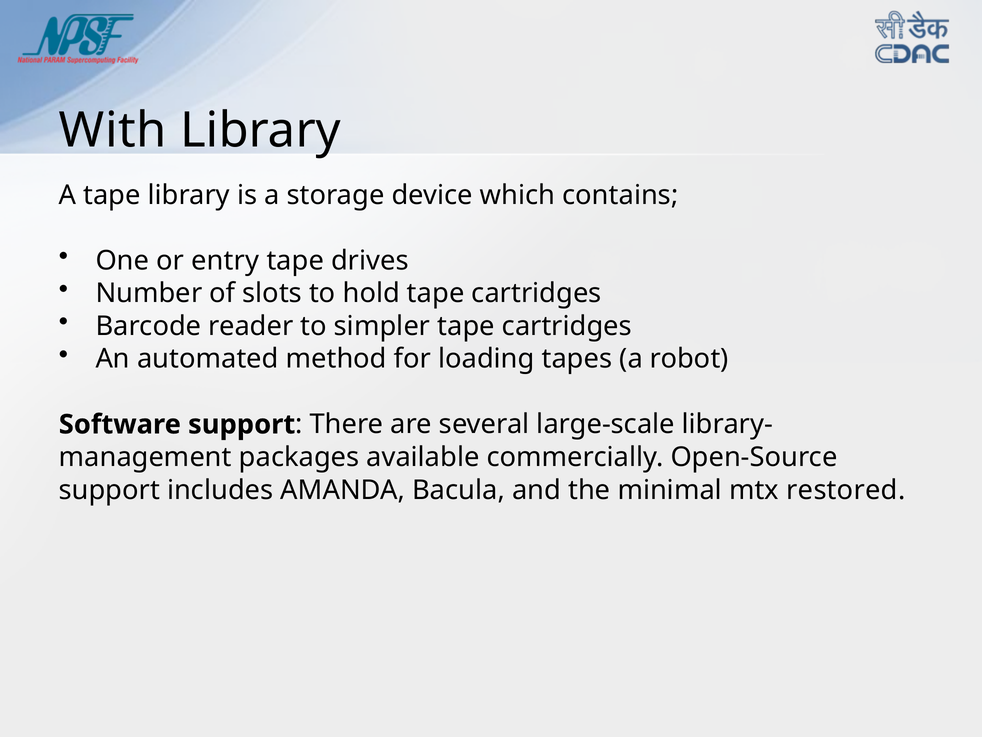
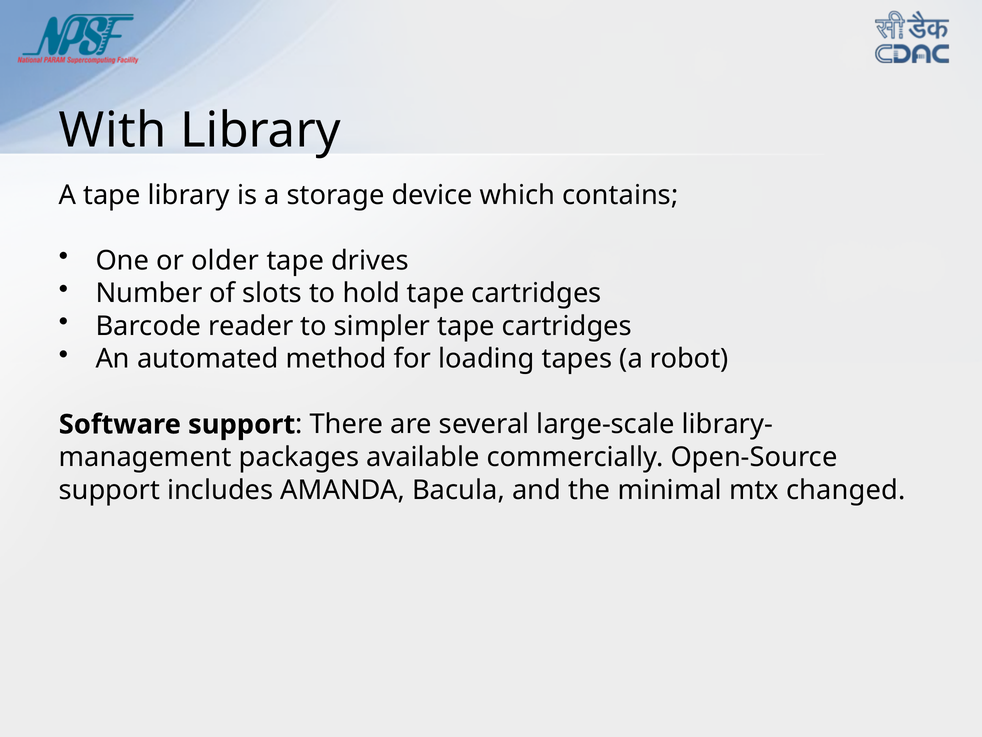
entry: entry -> older
restored: restored -> changed
